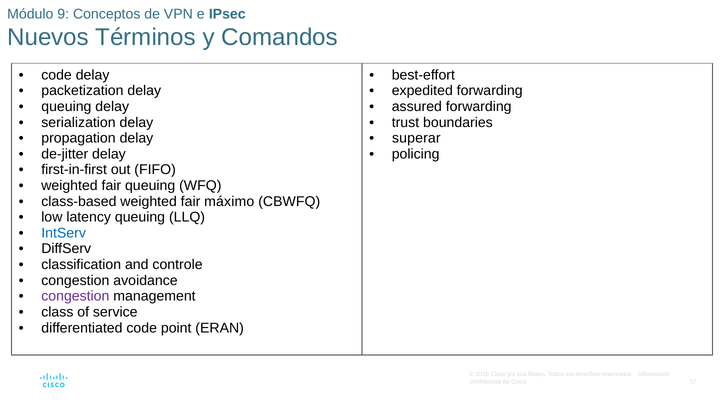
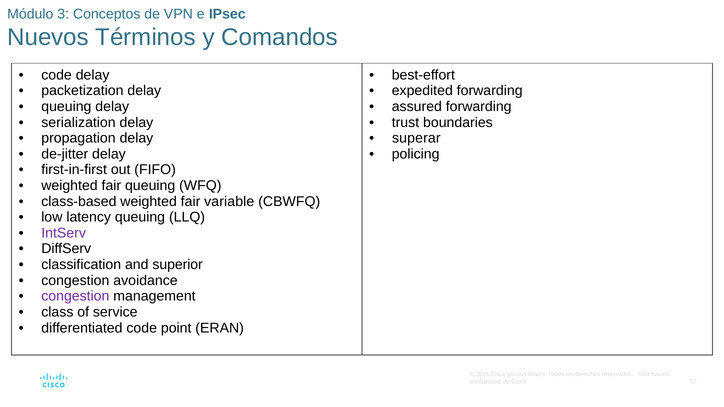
9: 9 -> 3
máximo: máximo -> variable
IntServ colour: blue -> purple
controle: controle -> superior
